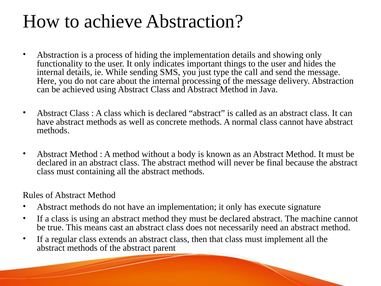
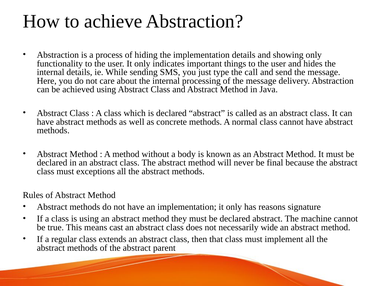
containing: containing -> exceptions
execute: execute -> reasons
need: need -> wide
